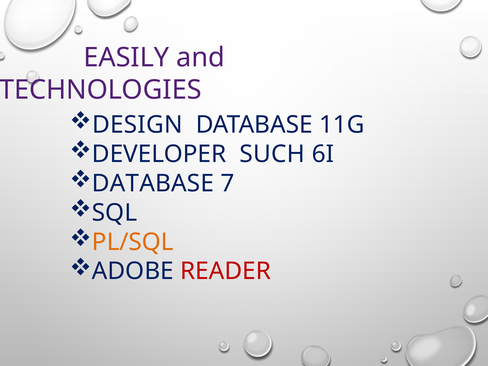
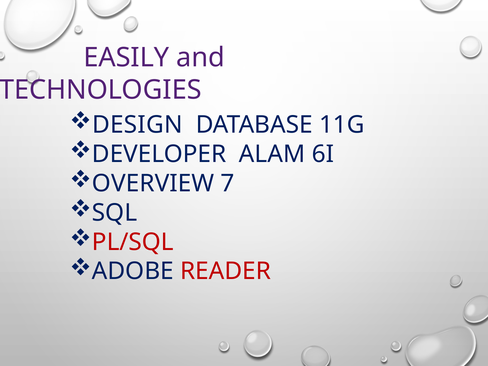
SUCH: SUCH -> ALAM
DATABASE at (153, 183): DATABASE -> OVERVIEW
PL/SQL colour: orange -> red
